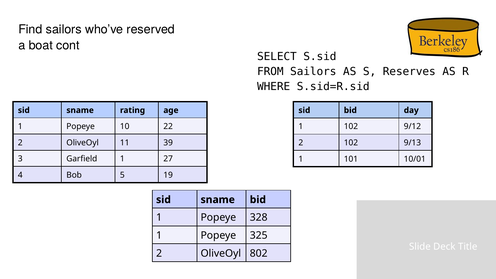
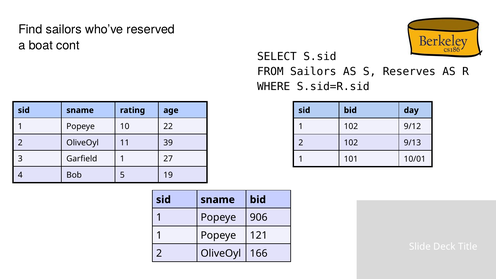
328: 328 -> 906
325: 325 -> 121
802: 802 -> 166
